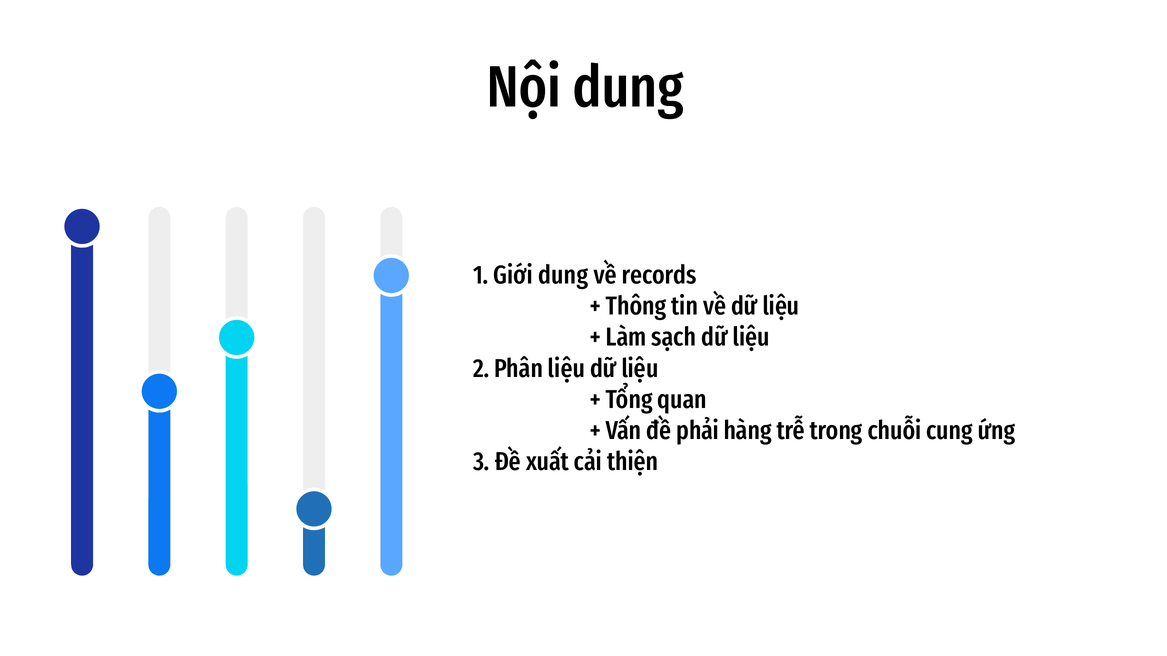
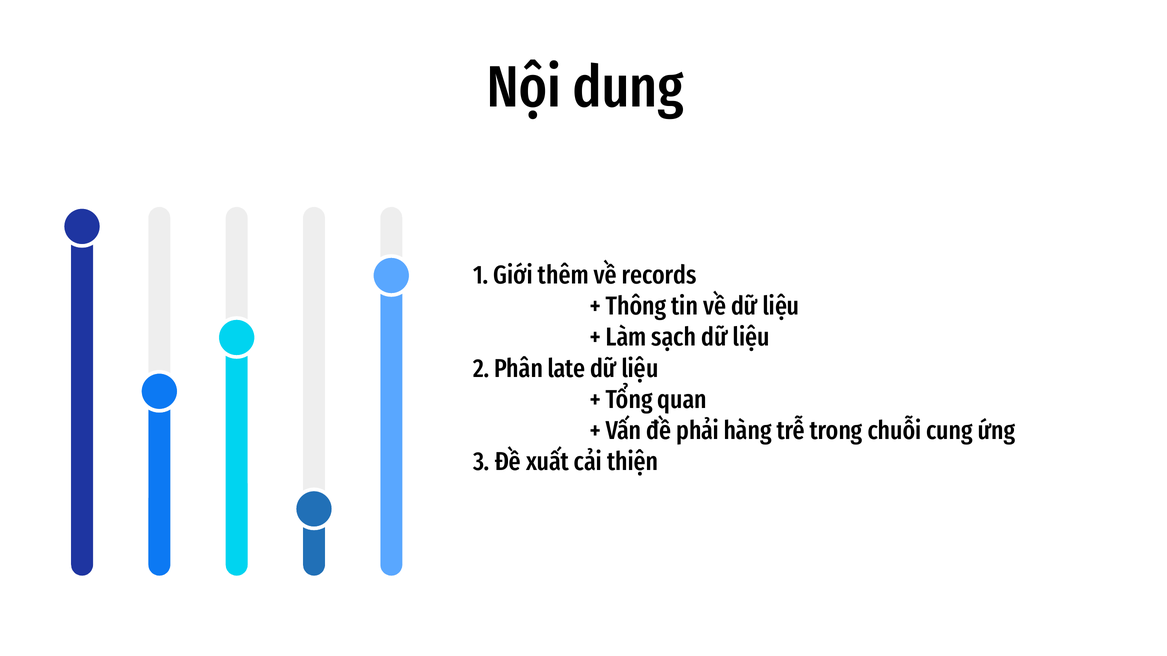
Giới dung: dung -> thêm
Phân liệu: liệu -> late
